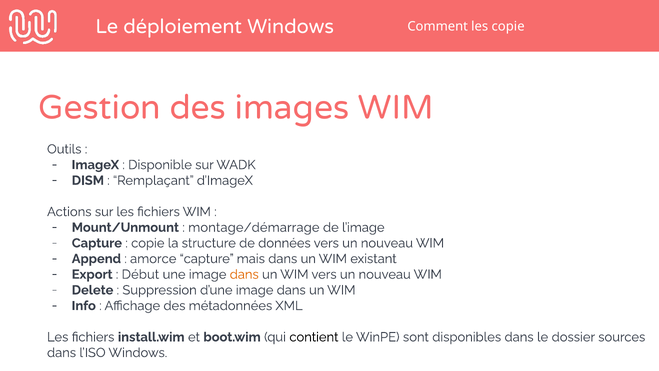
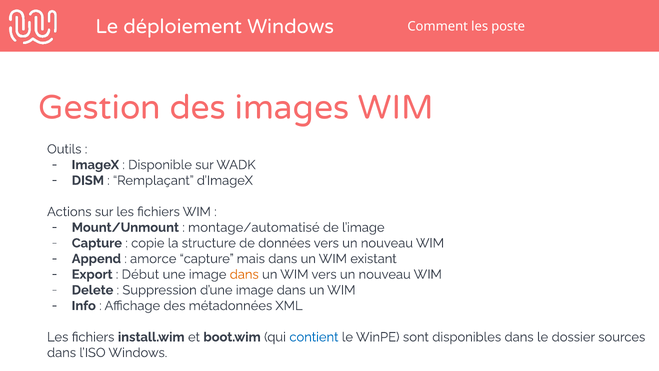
les copie: copie -> poste
montage/démarrage: montage/démarrage -> montage/automatisé
contient colour: black -> blue
